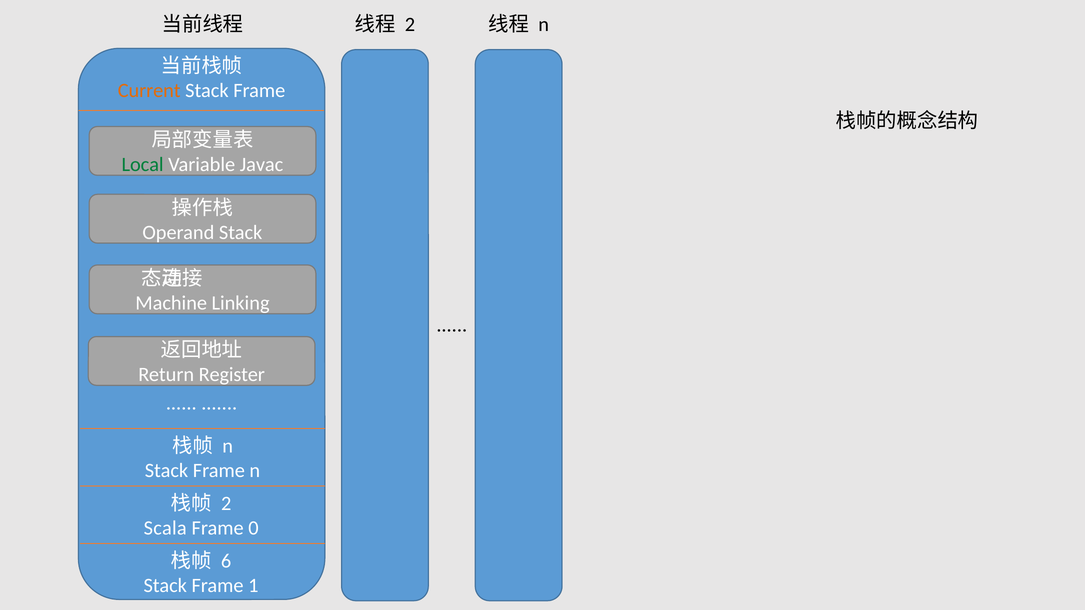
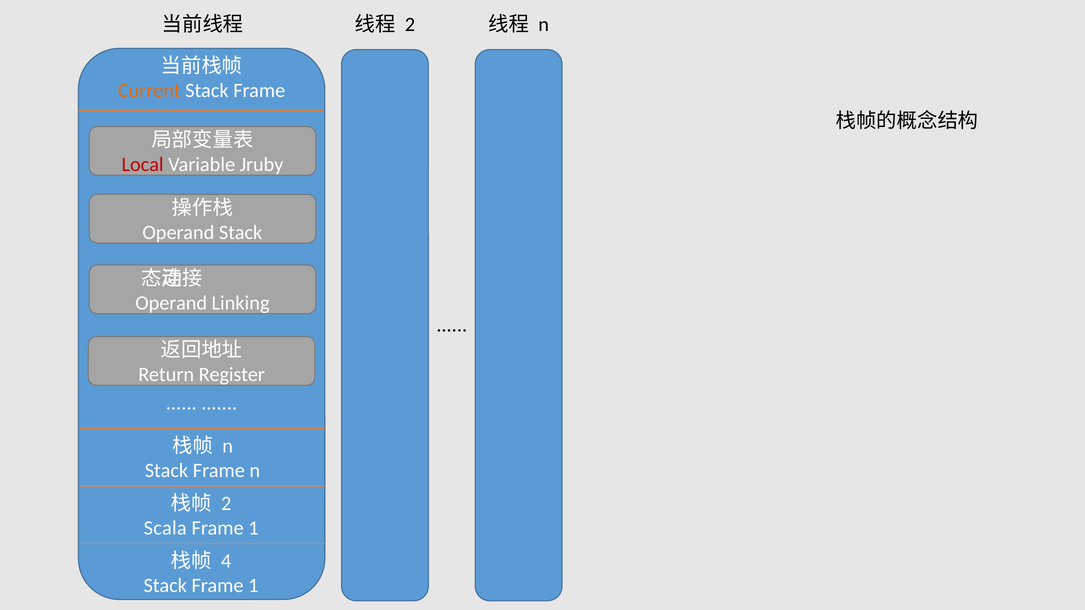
Local colour: green -> red
Javac: Javac -> Jruby
Machine at (171, 303): Machine -> Operand
0 at (253, 528): 0 -> 1
6: 6 -> 4
